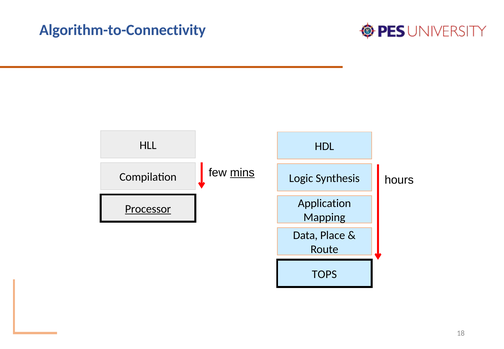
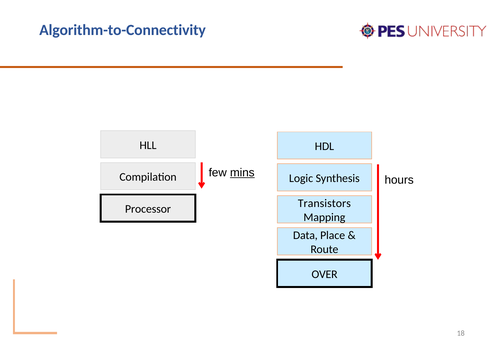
Application: Application -> Transistors
Processor underline: present -> none
TOPS: TOPS -> OVER
